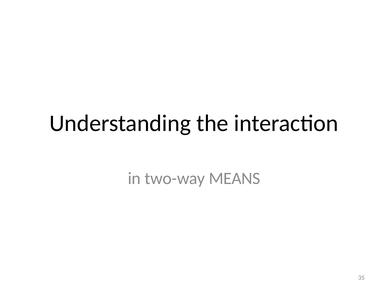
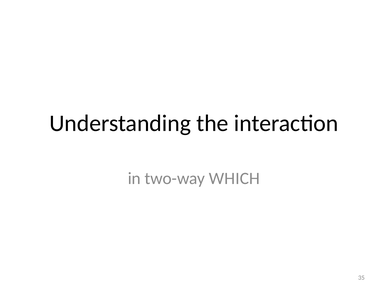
MEANS: MEANS -> WHICH
